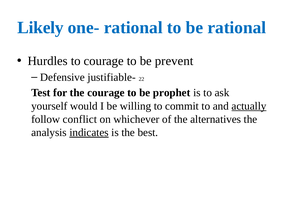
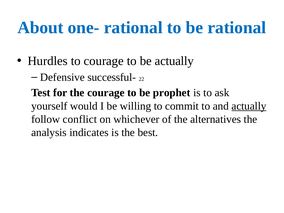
Likely: Likely -> About
be prevent: prevent -> actually
justifiable-: justifiable- -> successful-
indicates underline: present -> none
